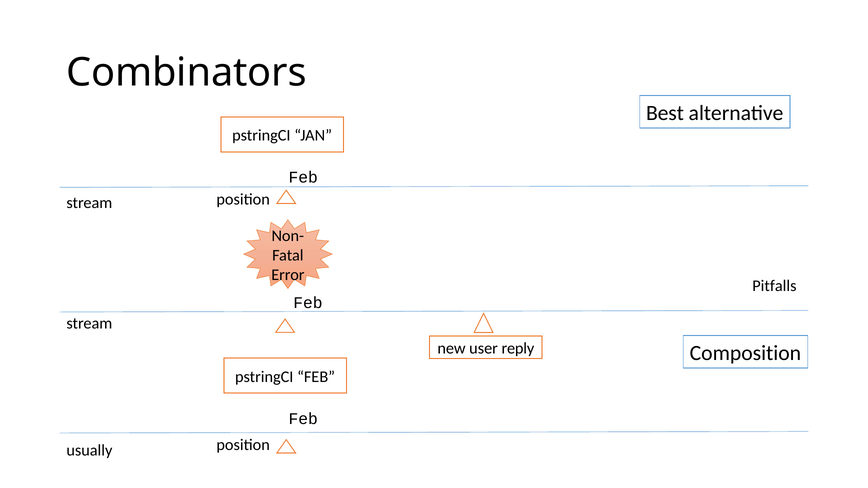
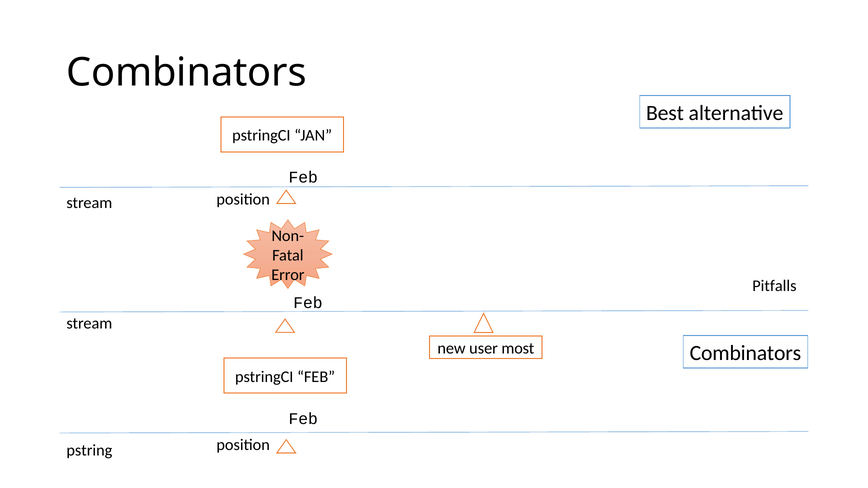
reply: reply -> most
Composition at (745, 353): Composition -> Combinators
usually: usually -> pstring
